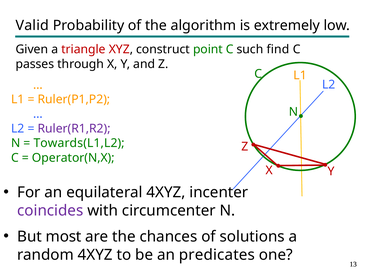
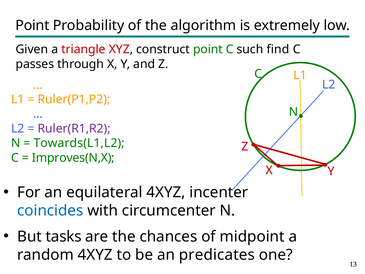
Valid at (32, 25): Valid -> Point
Operator(N,X: Operator(N,X -> Improves(N,X
coincides colour: purple -> blue
most: most -> tasks
solutions: solutions -> midpoint
